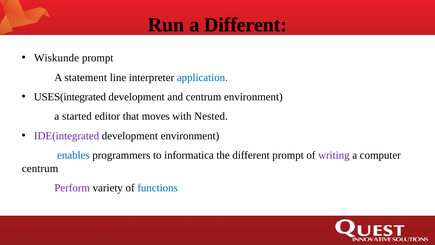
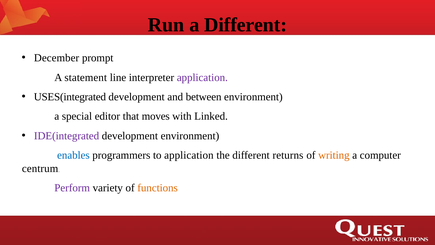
Wiskunde: Wiskunde -> December
application at (202, 77) colour: blue -> purple
and centrum: centrum -> between
started: started -> special
Nested: Nested -> Linked
to informatica: informatica -> application
different prompt: prompt -> returns
writing colour: purple -> orange
functions colour: blue -> orange
